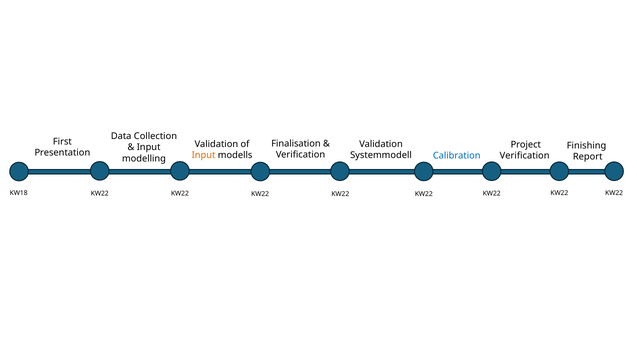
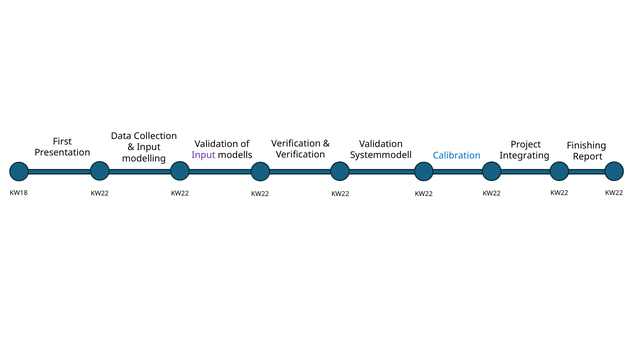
Finalisation at (296, 144): Finalisation -> Verification
Input at (204, 156) colour: orange -> purple
Verification at (525, 156): Verification -> Integrating
